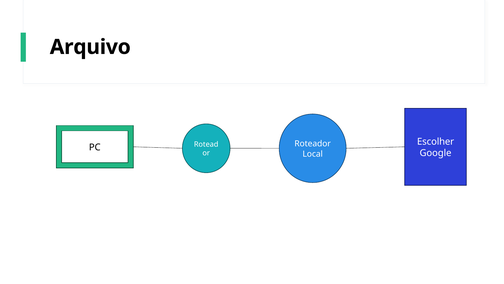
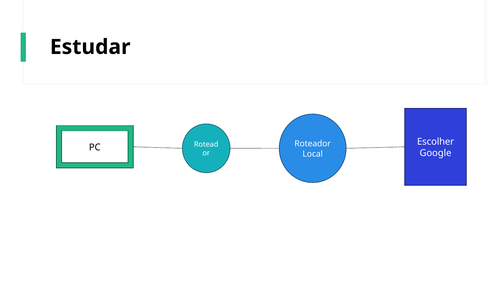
Arquivo: Arquivo -> Estudar
